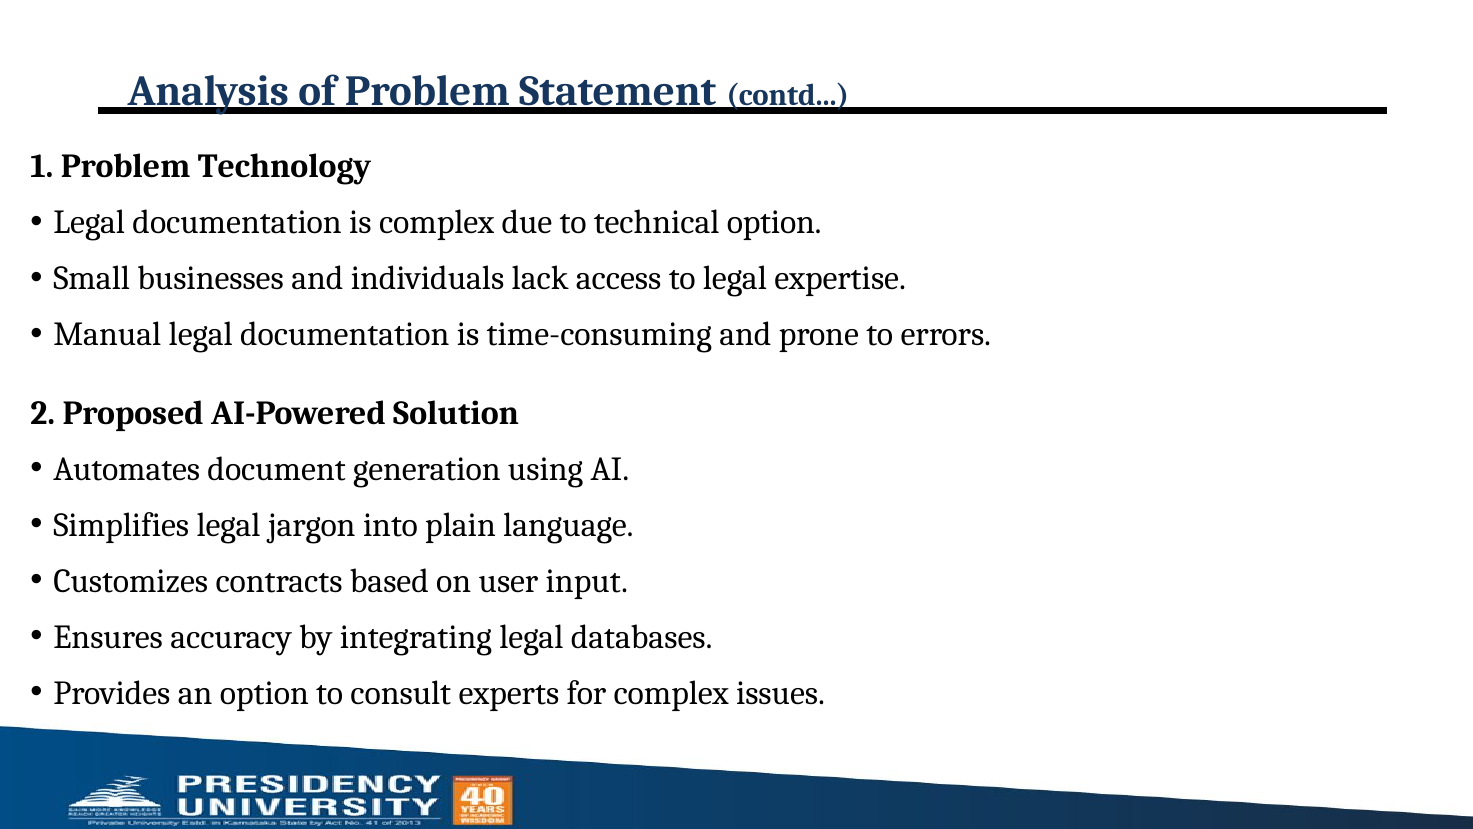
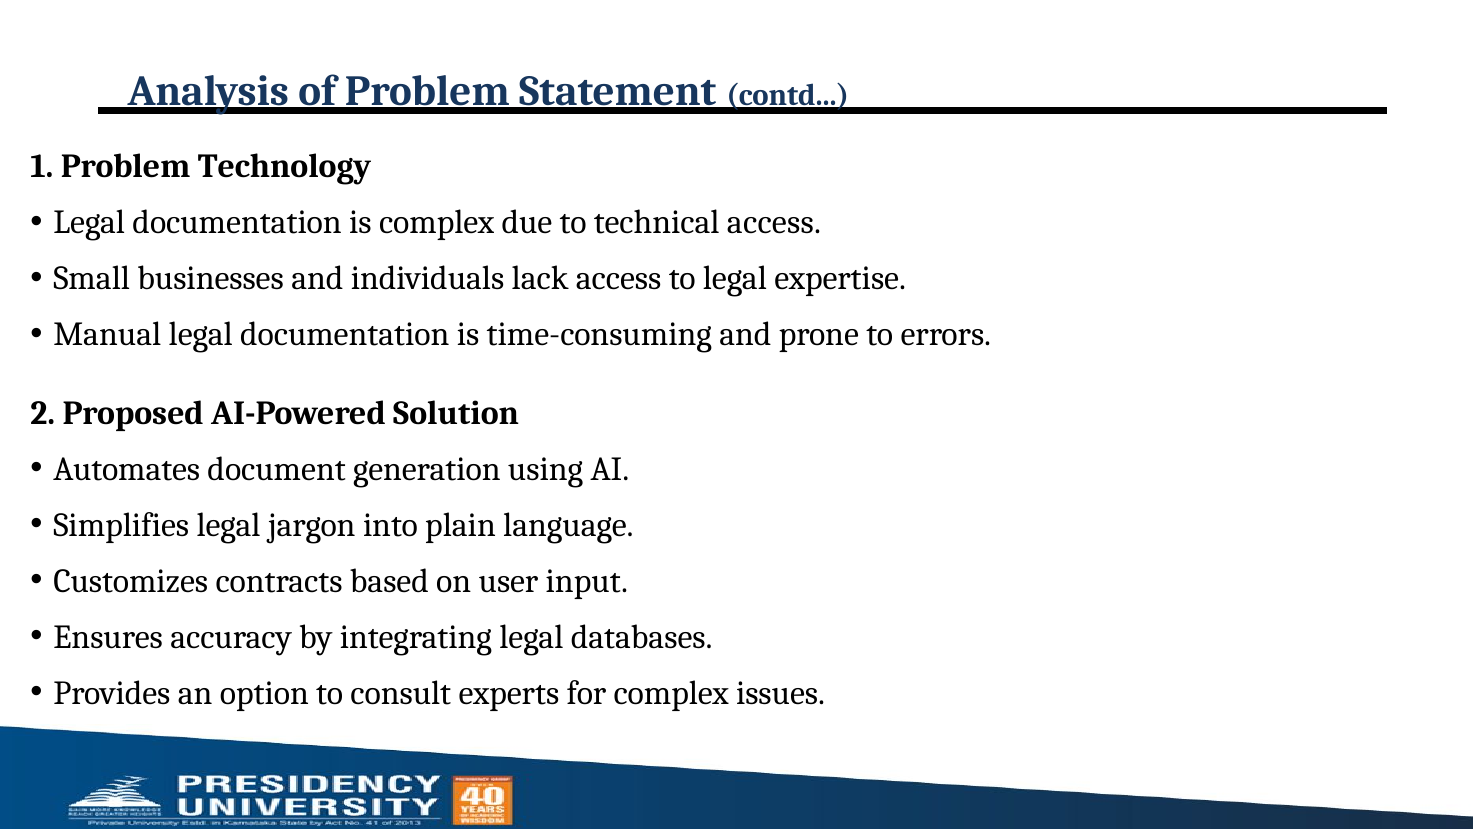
technical option: option -> access
